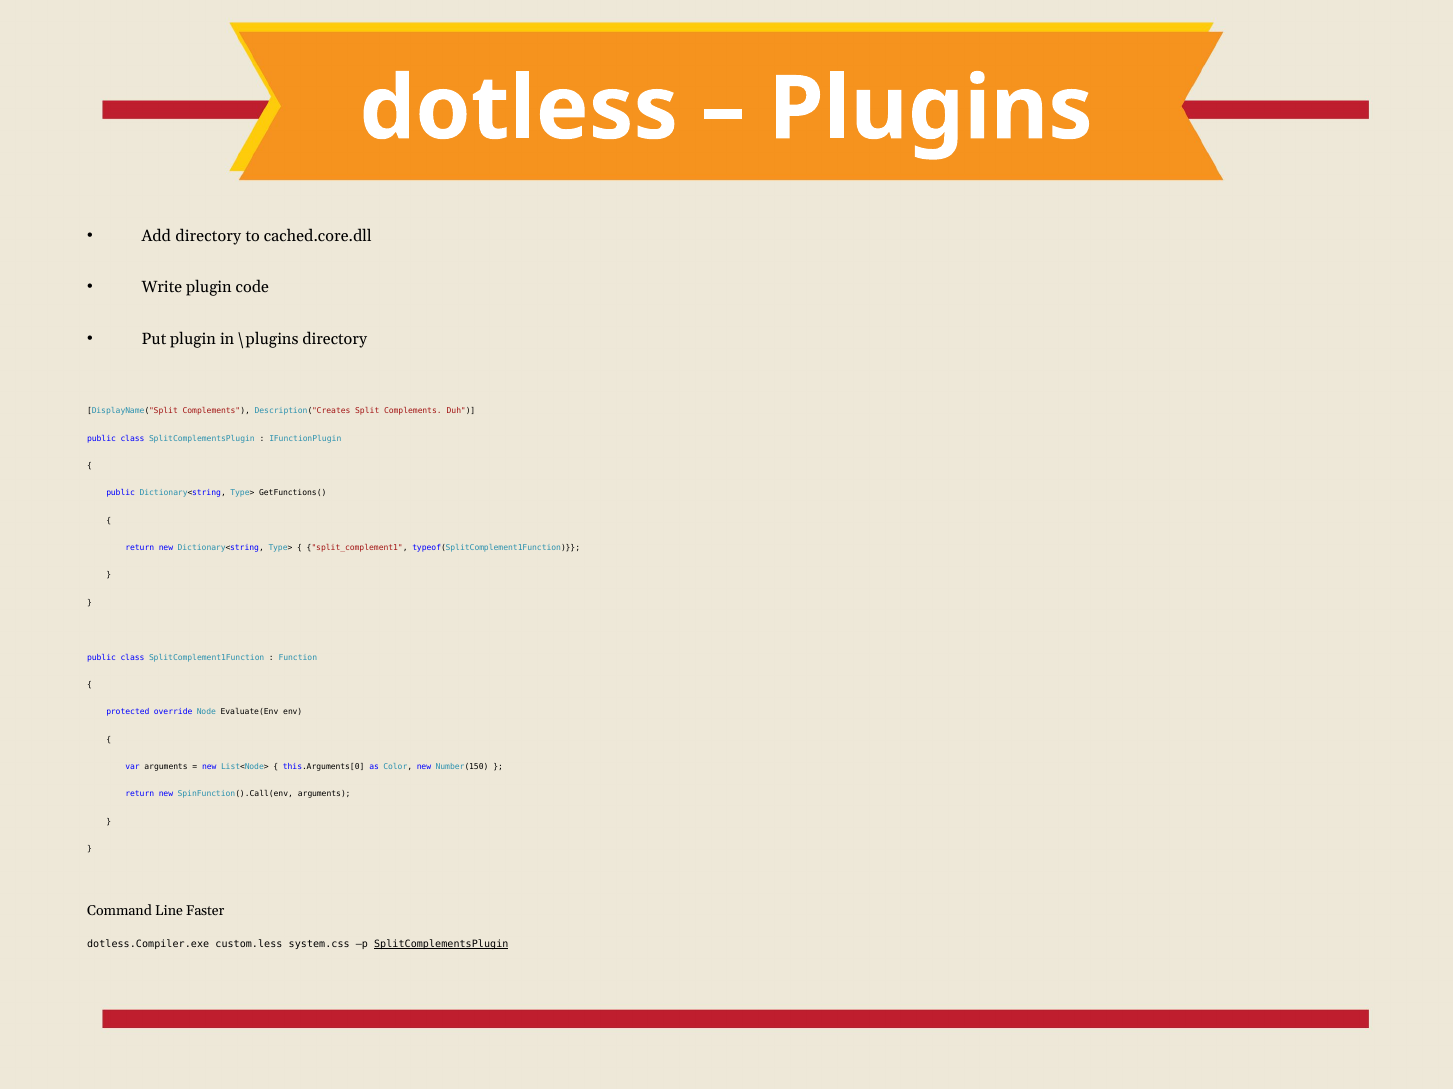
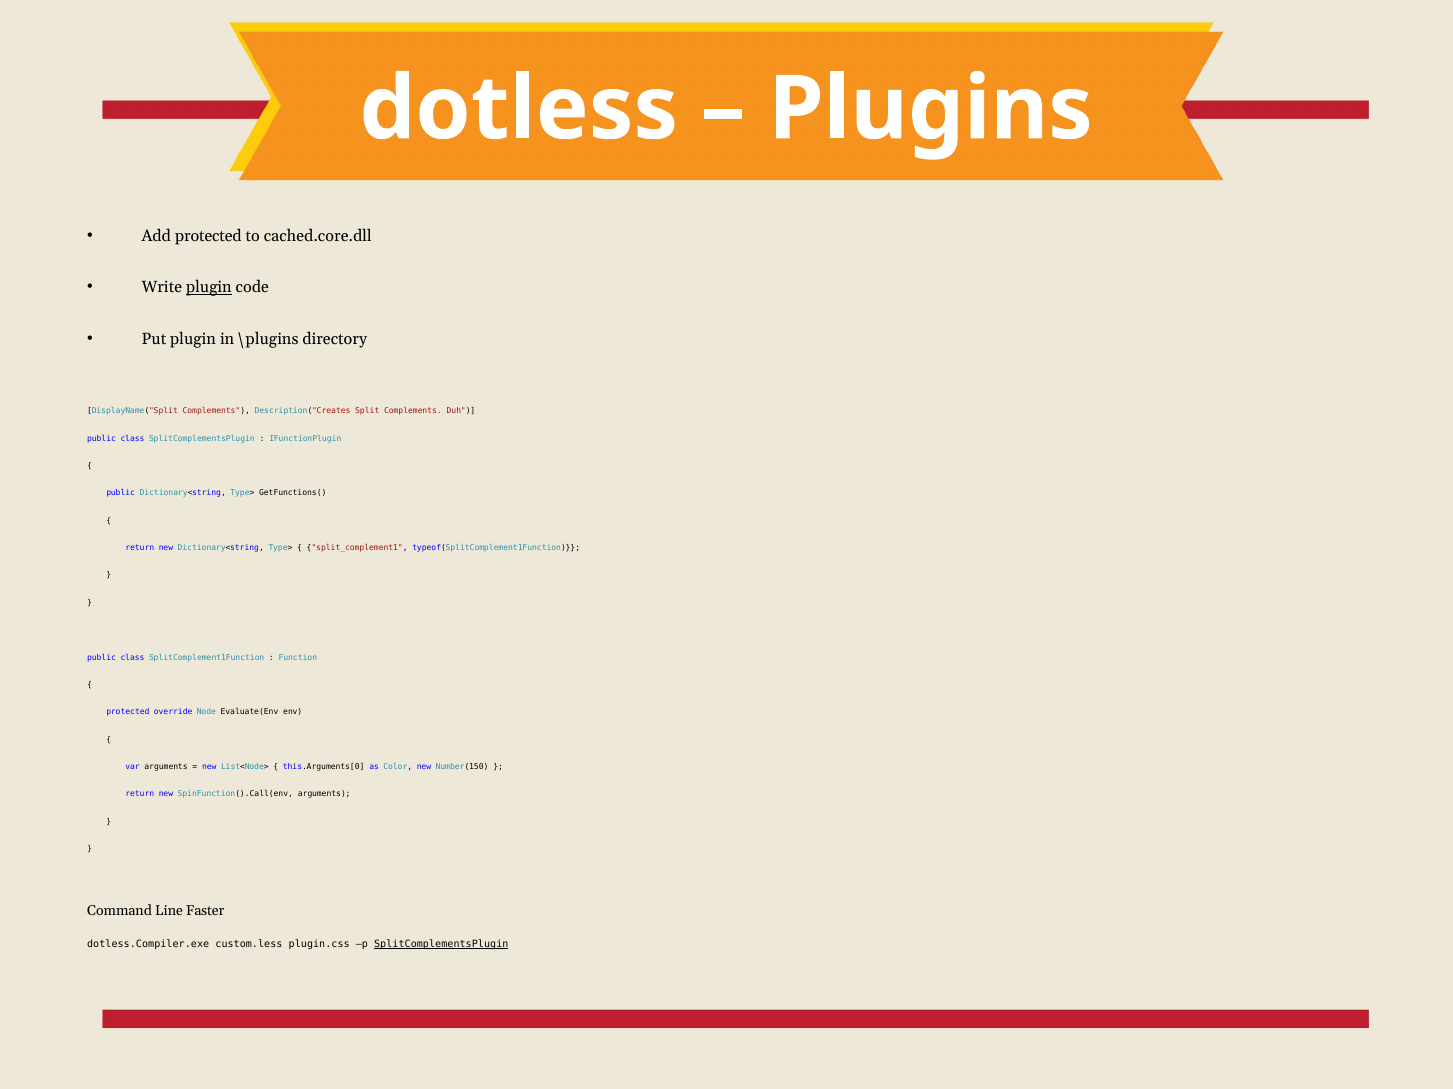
Add directory: directory -> protected
plugin at (209, 288) underline: none -> present
system.css: system.css -> plugin.css
